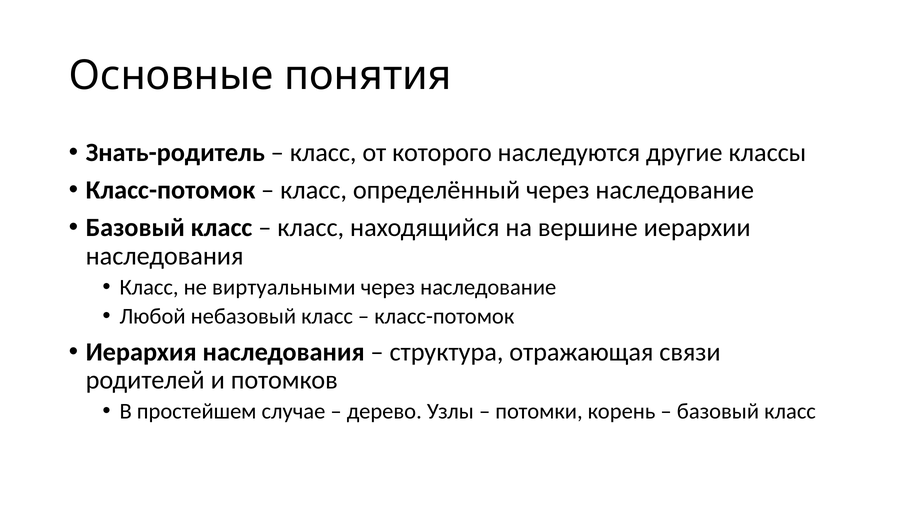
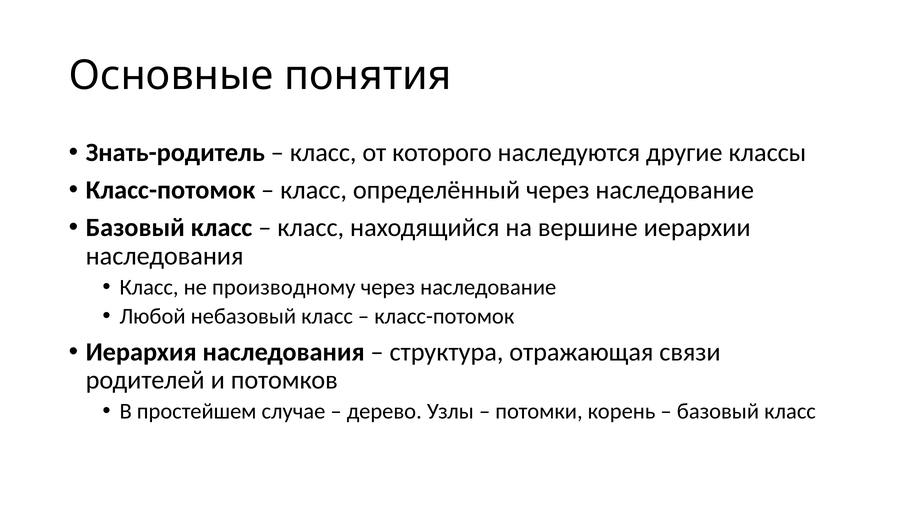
виртуальными: виртуальными -> производному
